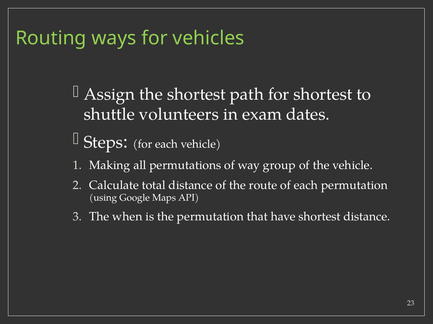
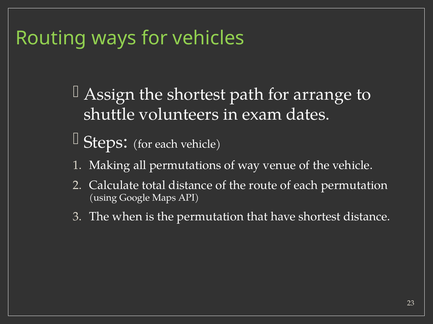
for shortest: shortest -> arrange
group: group -> venue
